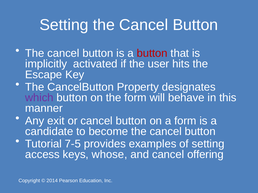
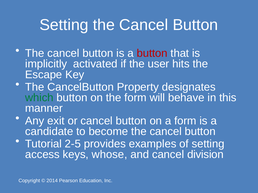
which colour: purple -> green
7-5: 7-5 -> 2-5
offering: offering -> division
